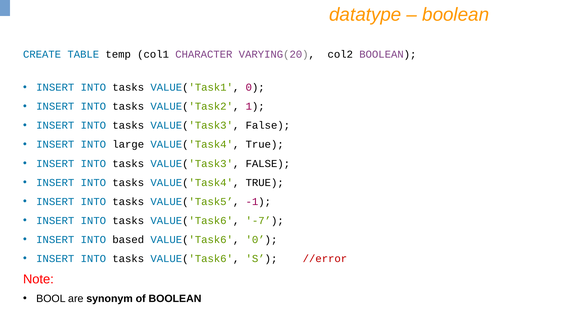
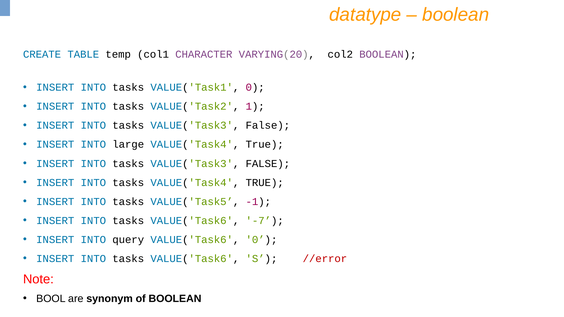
based: based -> query
